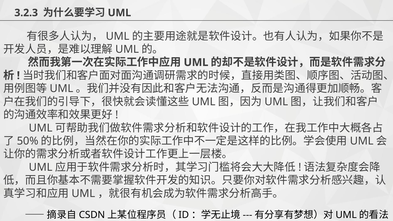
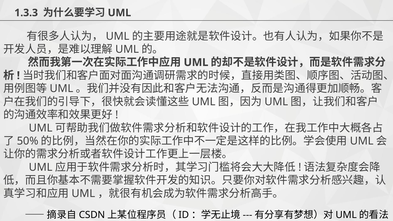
3.2.3: 3.2.3 -> 1.3.3
